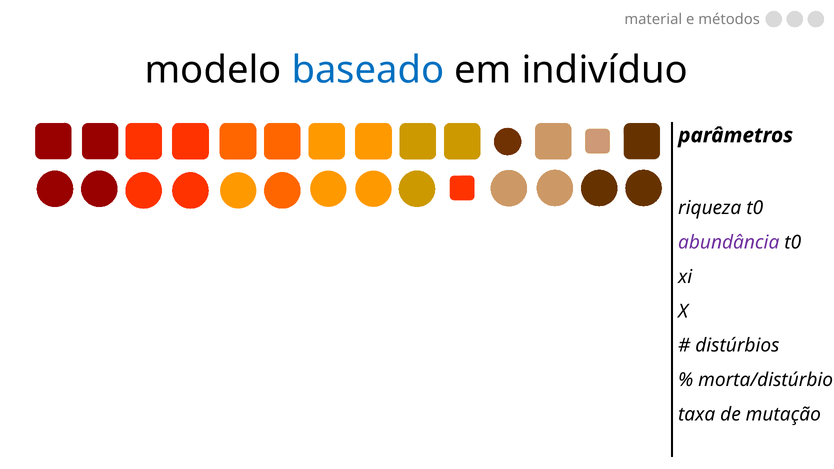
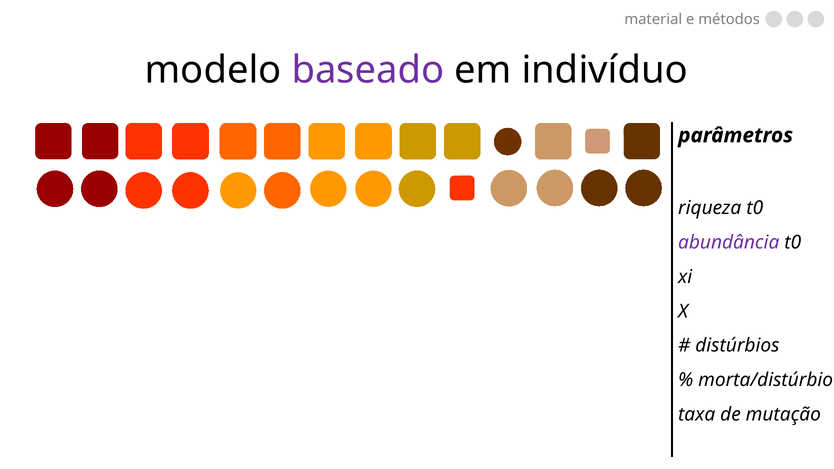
baseado colour: blue -> purple
